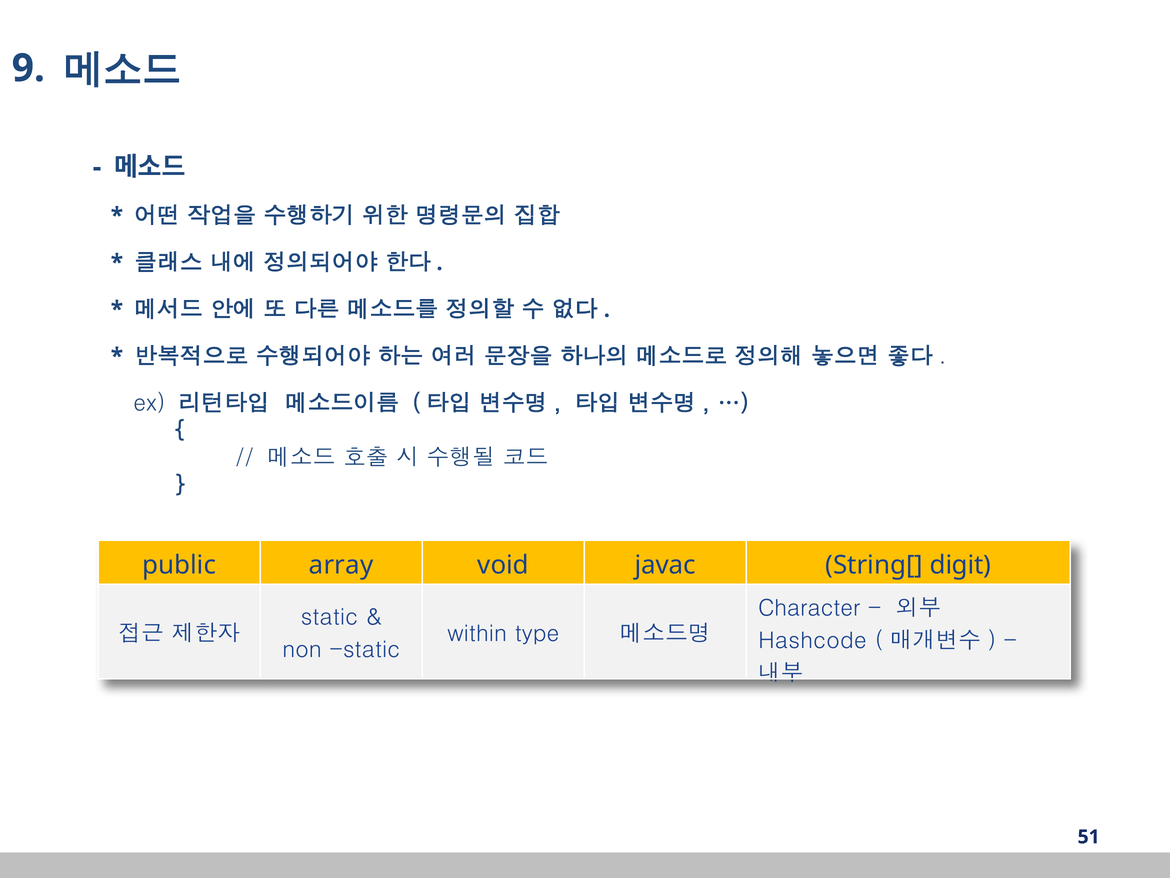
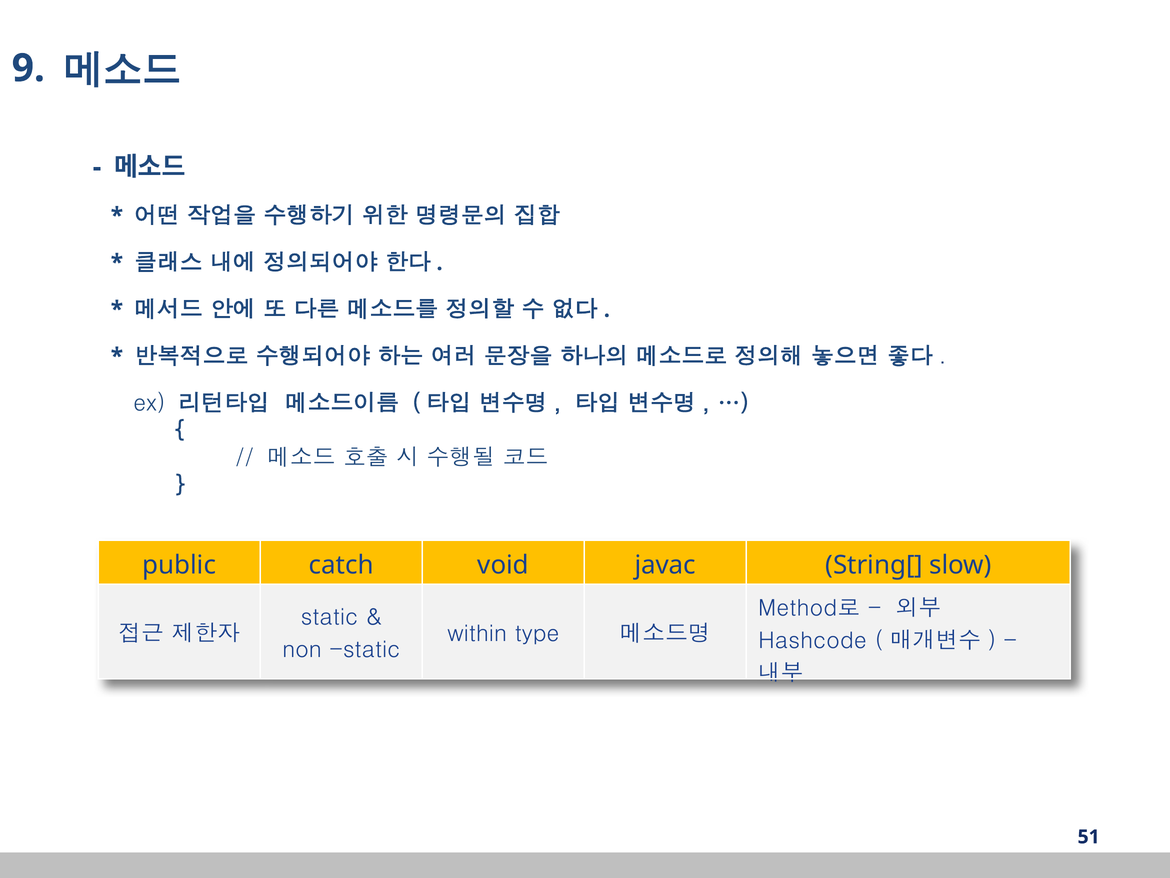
array: array -> catch
digit: digit -> slow
Character: Character -> Method로
